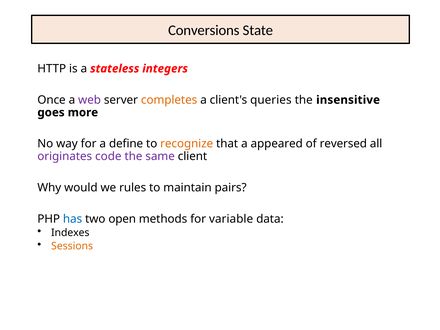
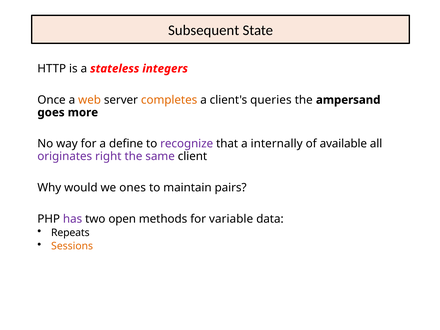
Conversions: Conversions -> Subsequent
web colour: purple -> orange
insensitive: insensitive -> ampersand
recognize colour: orange -> purple
appeared: appeared -> internally
reversed: reversed -> available
code: code -> right
rules: rules -> ones
has colour: blue -> purple
Indexes: Indexes -> Repeats
